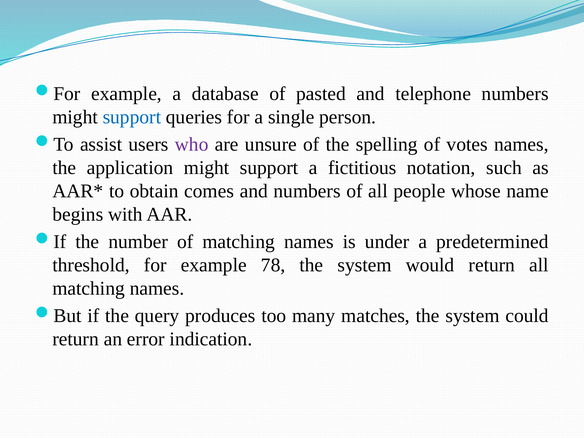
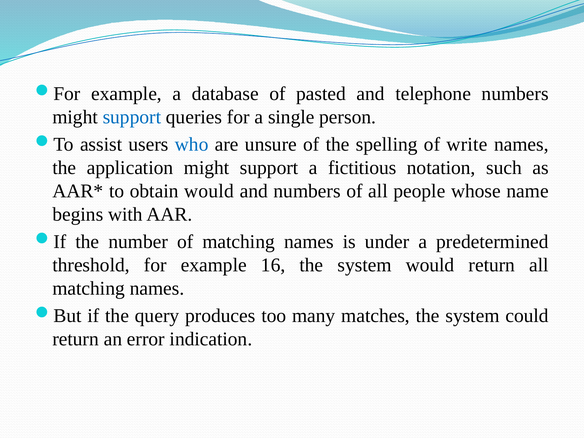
who colour: purple -> blue
votes: votes -> write
obtain comes: comes -> would
78: 78 -> 16
